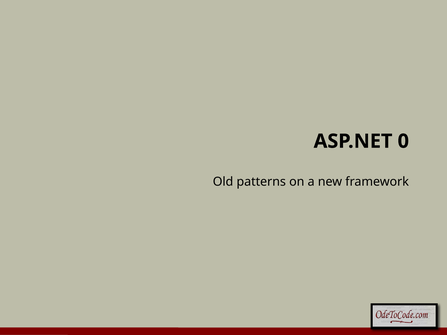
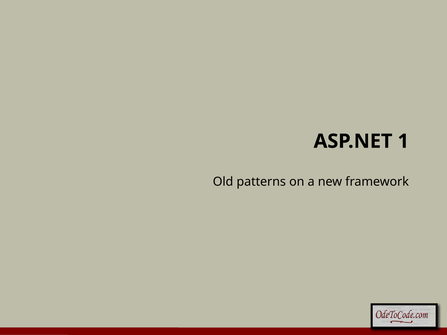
0: 0 -> 1
